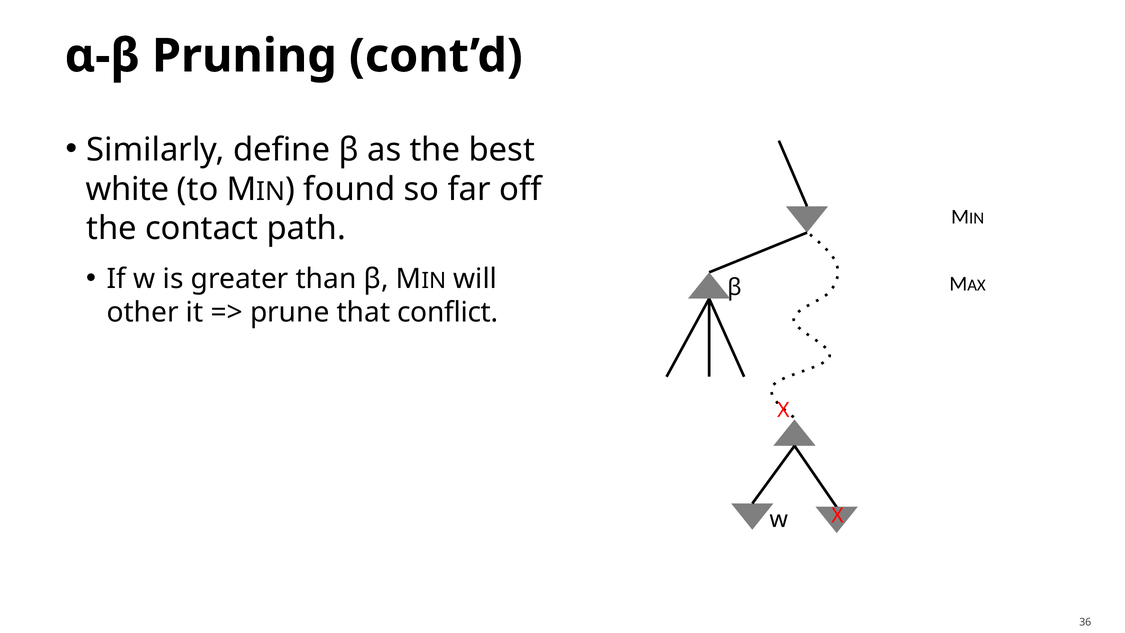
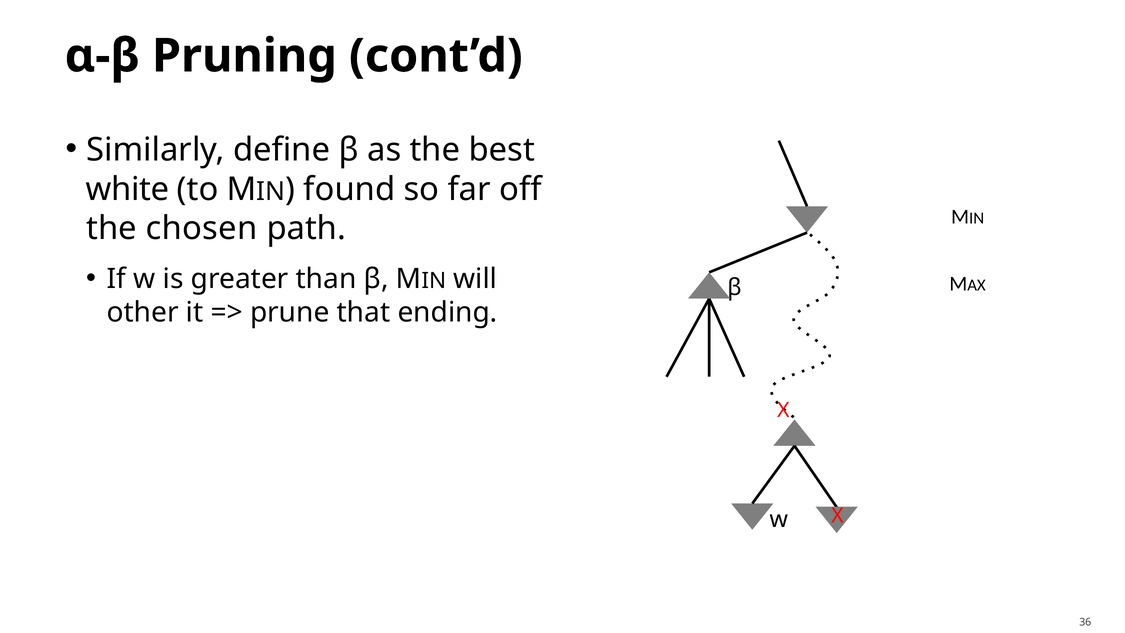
contact: contact -> chosen
conflict: conflict -> ending
